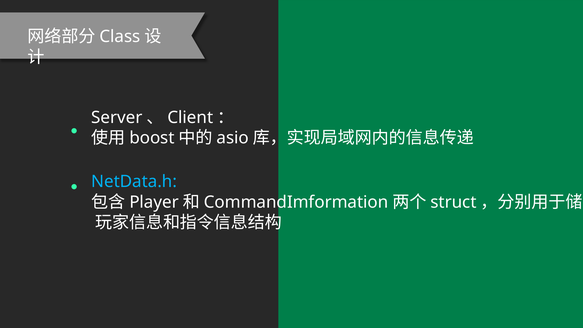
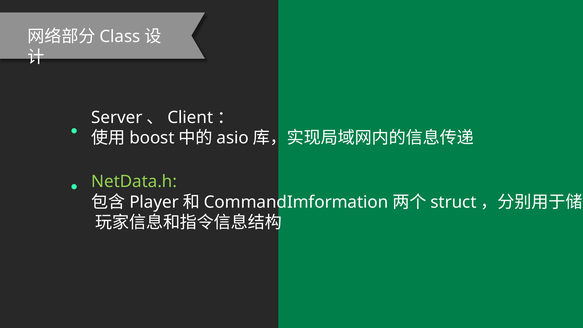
NetData.h colour: light blue -> light green
